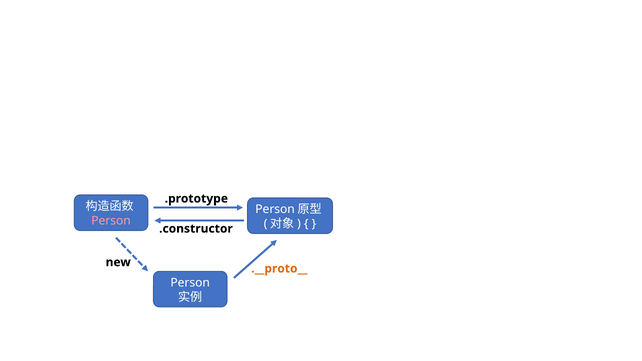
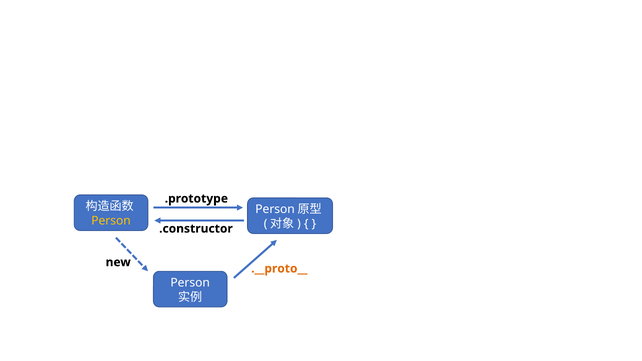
Person at (111, 221) colour: pink -> yellow
